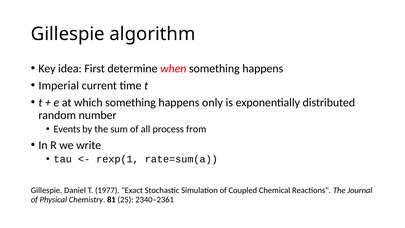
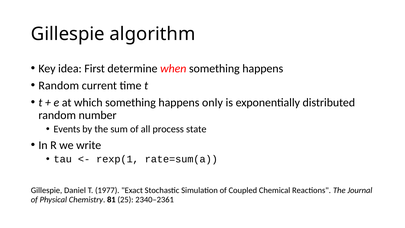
Imperial at (59, 85): Imperial -> Random
from: from -> state
